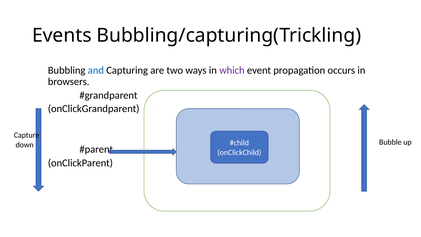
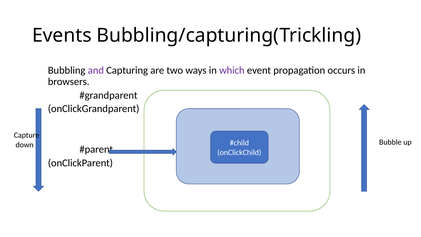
and colour: blue -> purple
